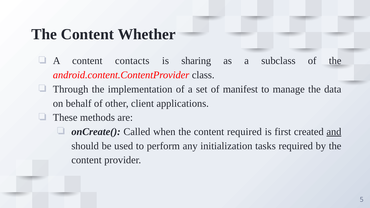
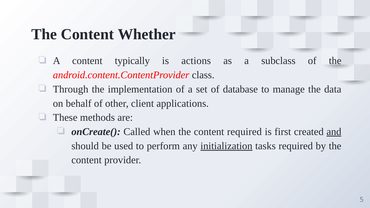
contacts: contacts -> typically
sharing: sharing -> actions
manifest: manifest -> database
initialization underline: none -> present
